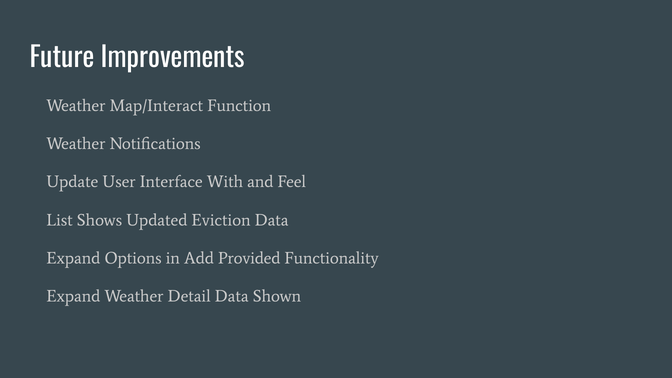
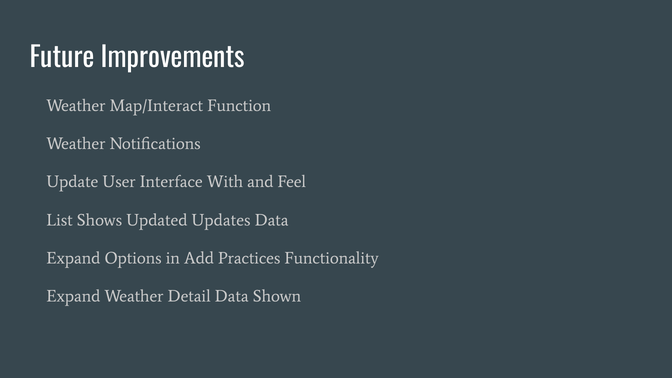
Eviction: Eviction -> Updates
Provided: Provided -> Practices
